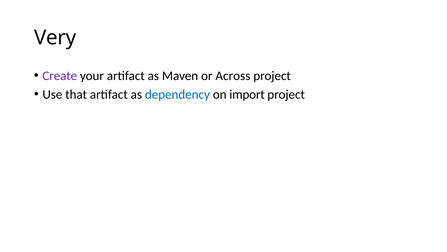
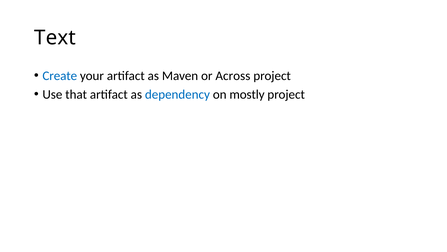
Very: Very -> Text
Create colour: purple -> blue
import: import -> mostly
